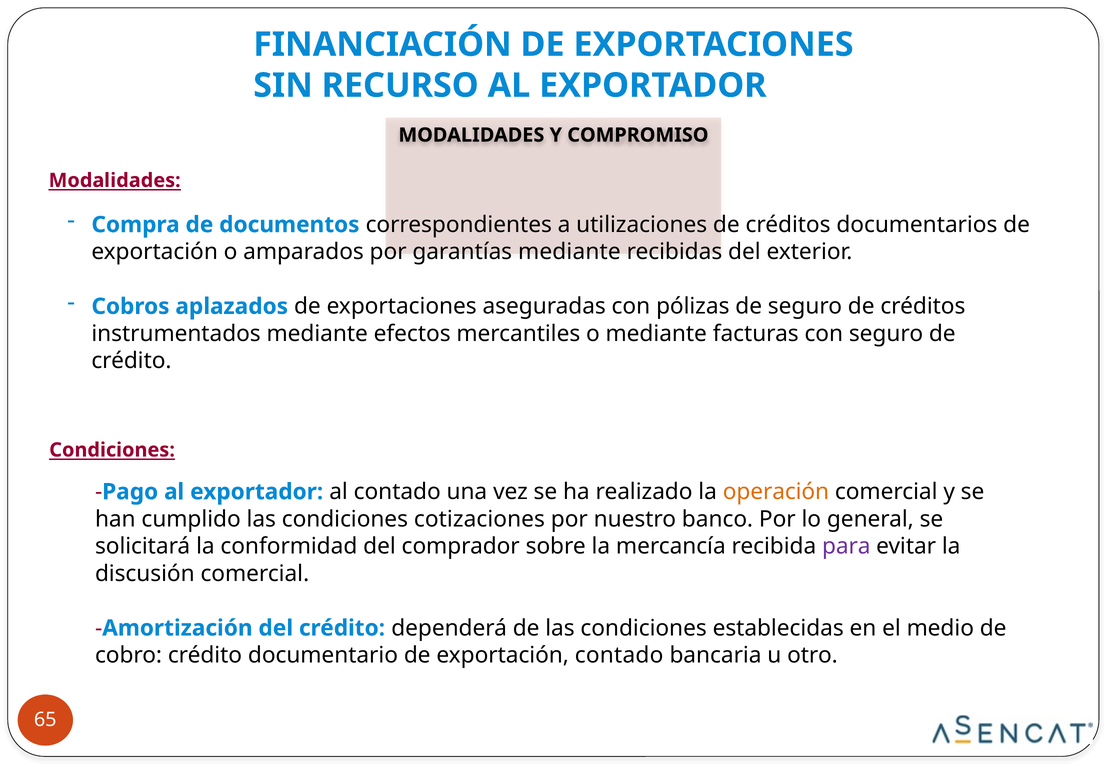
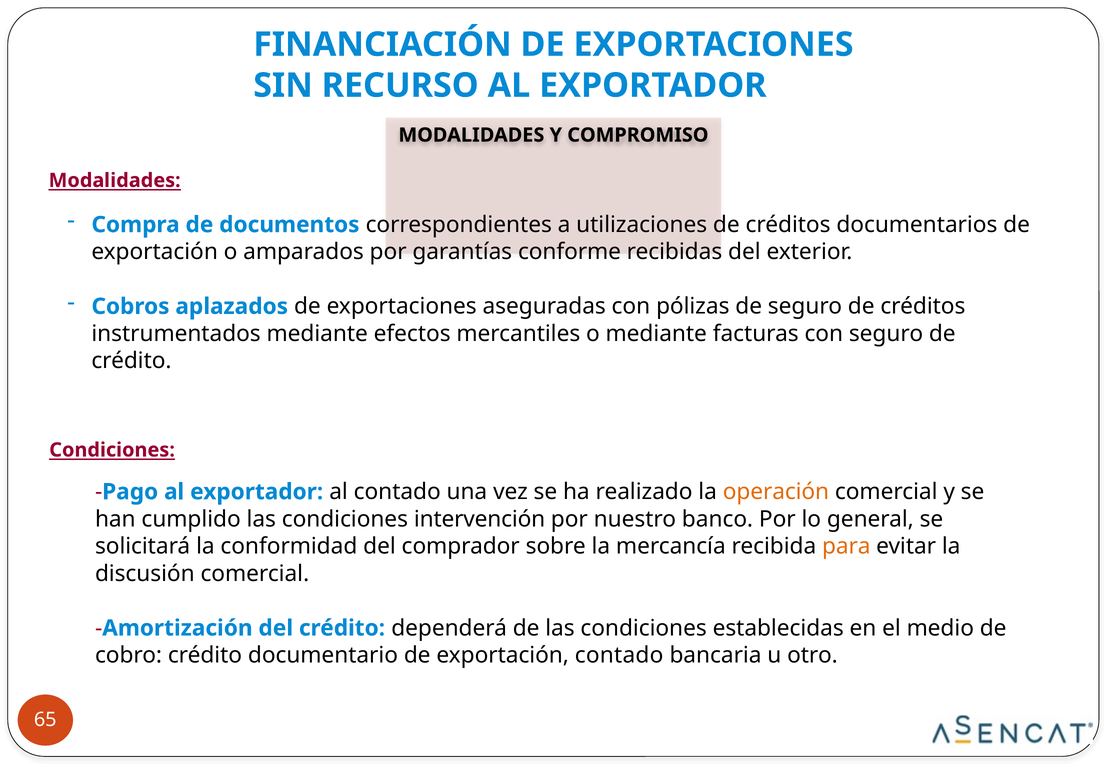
garantías mediante: mediante -> conforme
cotizaciones: cotizaciones -> intervención
para colour: purple -> orange
